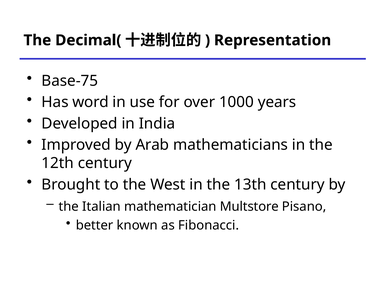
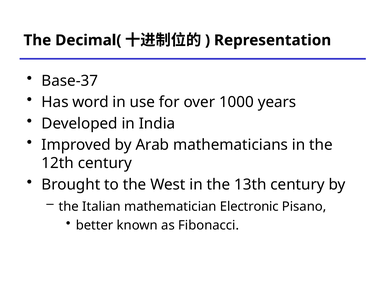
Base-75: Base-75 -> Base-37
Multstore: Multstore -> Electronic
